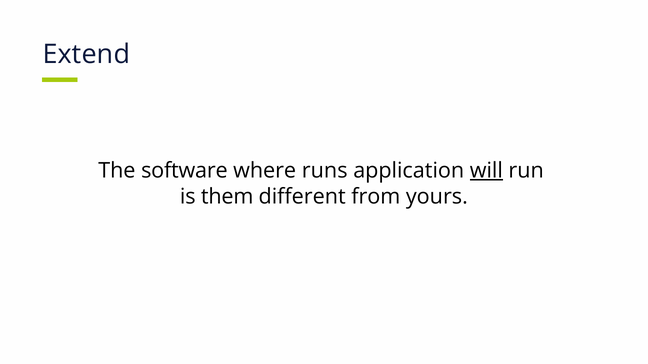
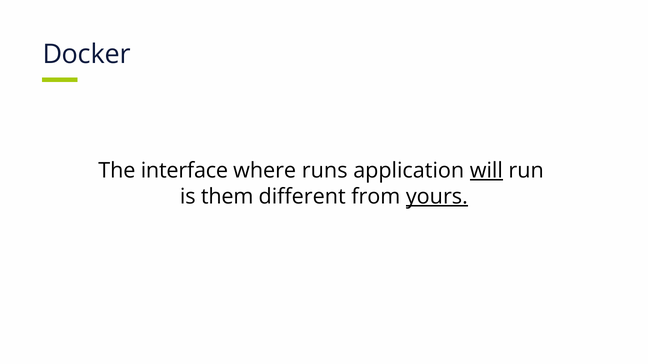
Extend: Extend -> Docker
software: software -> interface
yours underline: none -> present
